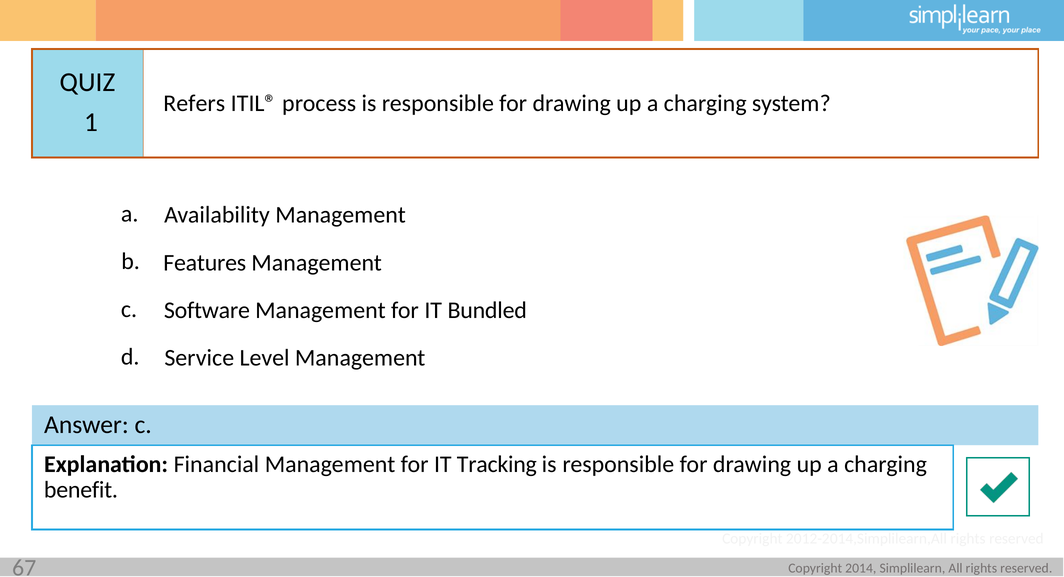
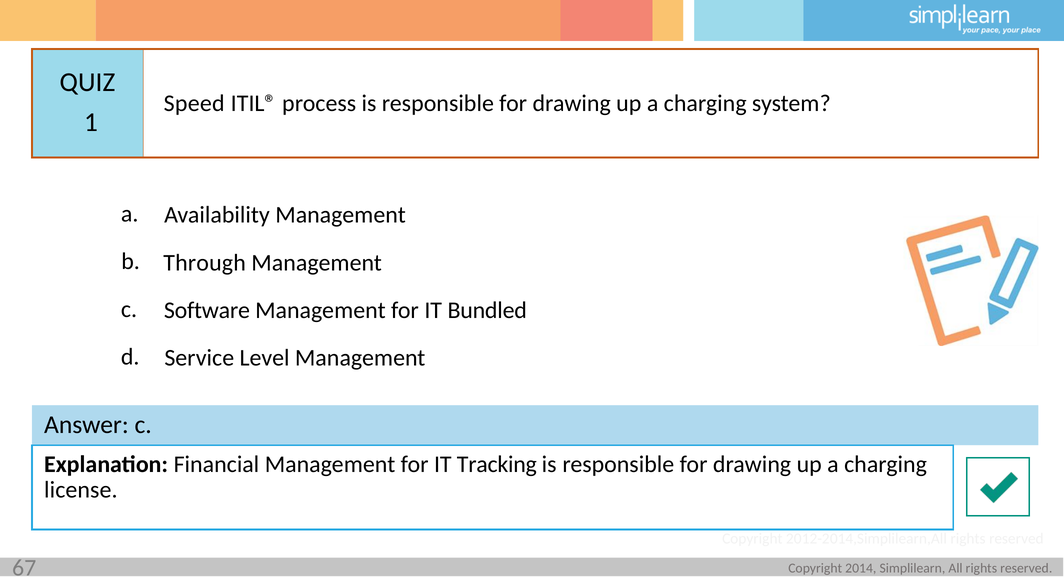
Refers: Refers -> Speed
Features: Features -> Through
benefit: benefit -> license
